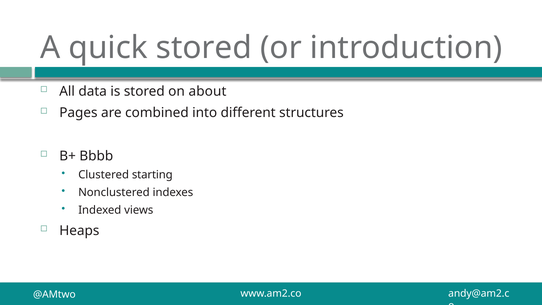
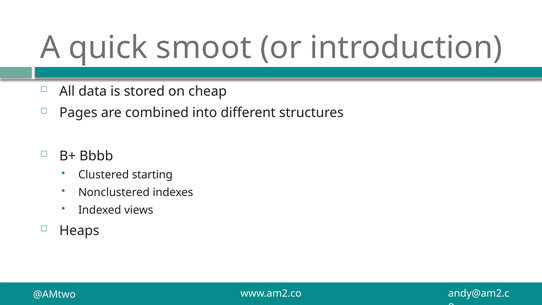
quick stored: stored -> smoot
about: about -> cheap
